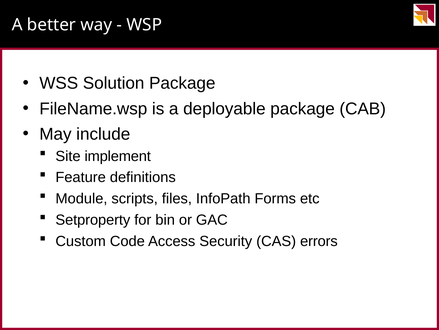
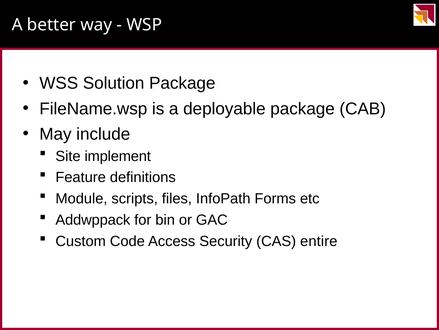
Setproperty: Setproperty -> Addwppack
errors: errors -> entire
